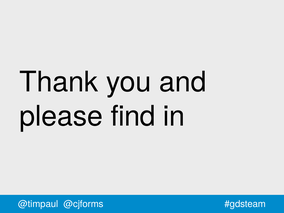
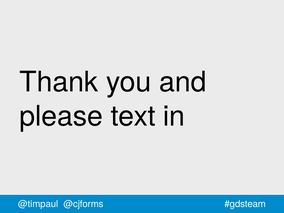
find: find -> text
